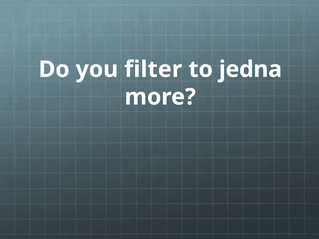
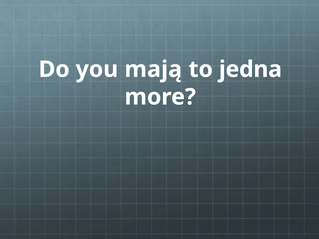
filter: filter -> mają
